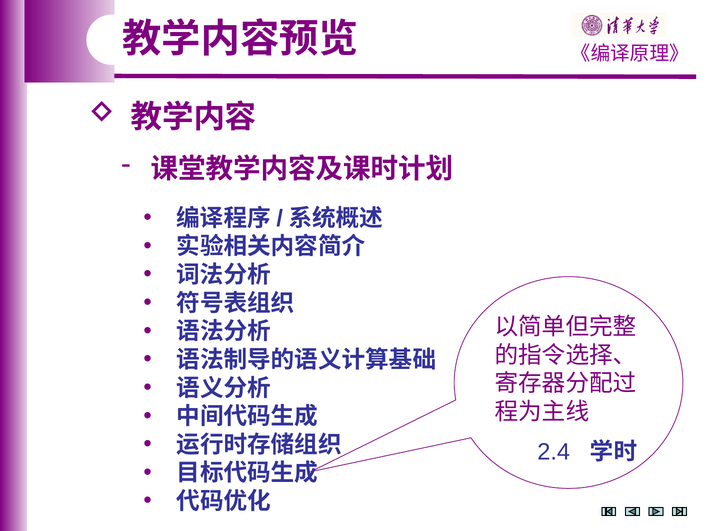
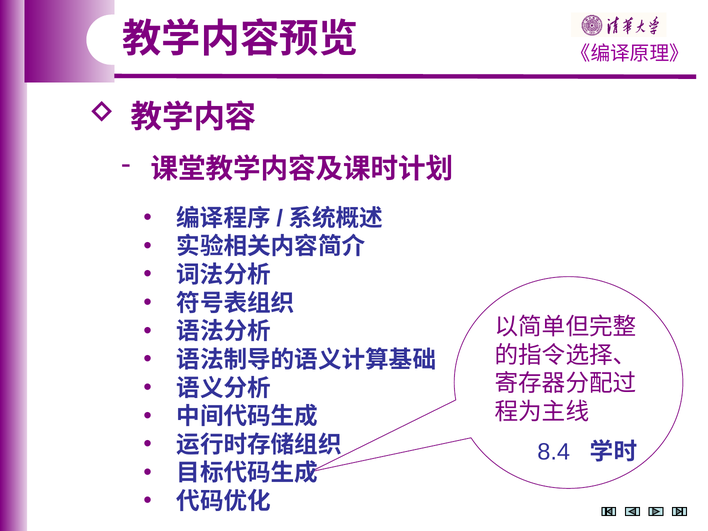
2.4: 2.4 -> 8.4
